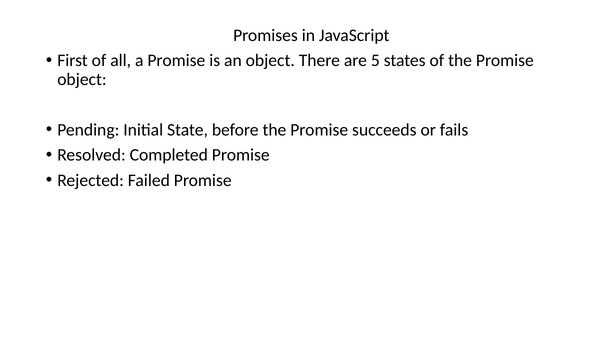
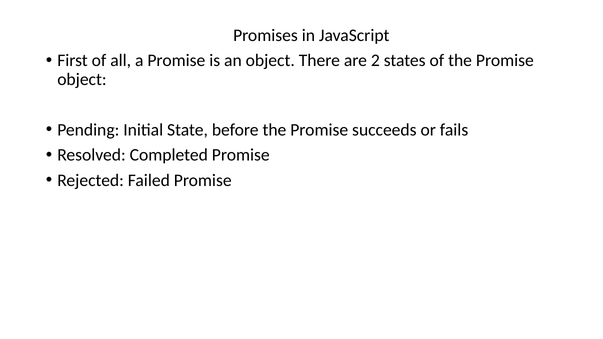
5: 5 -> 2
